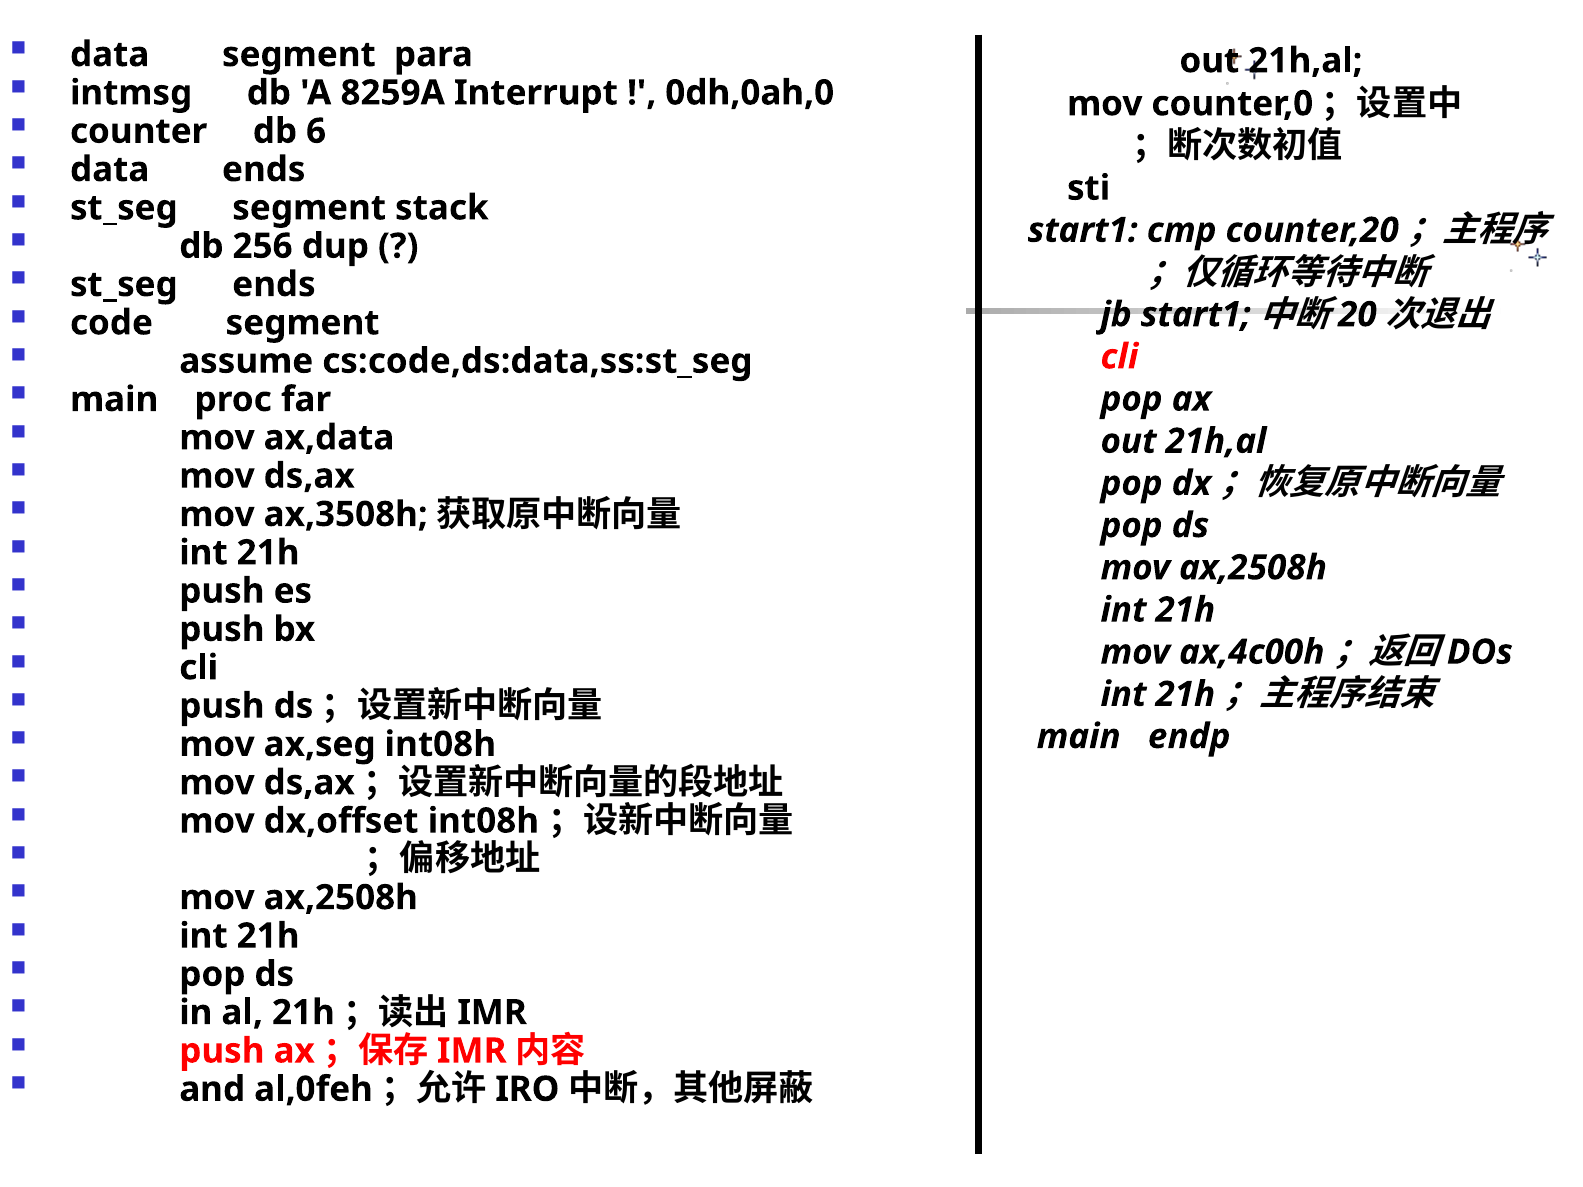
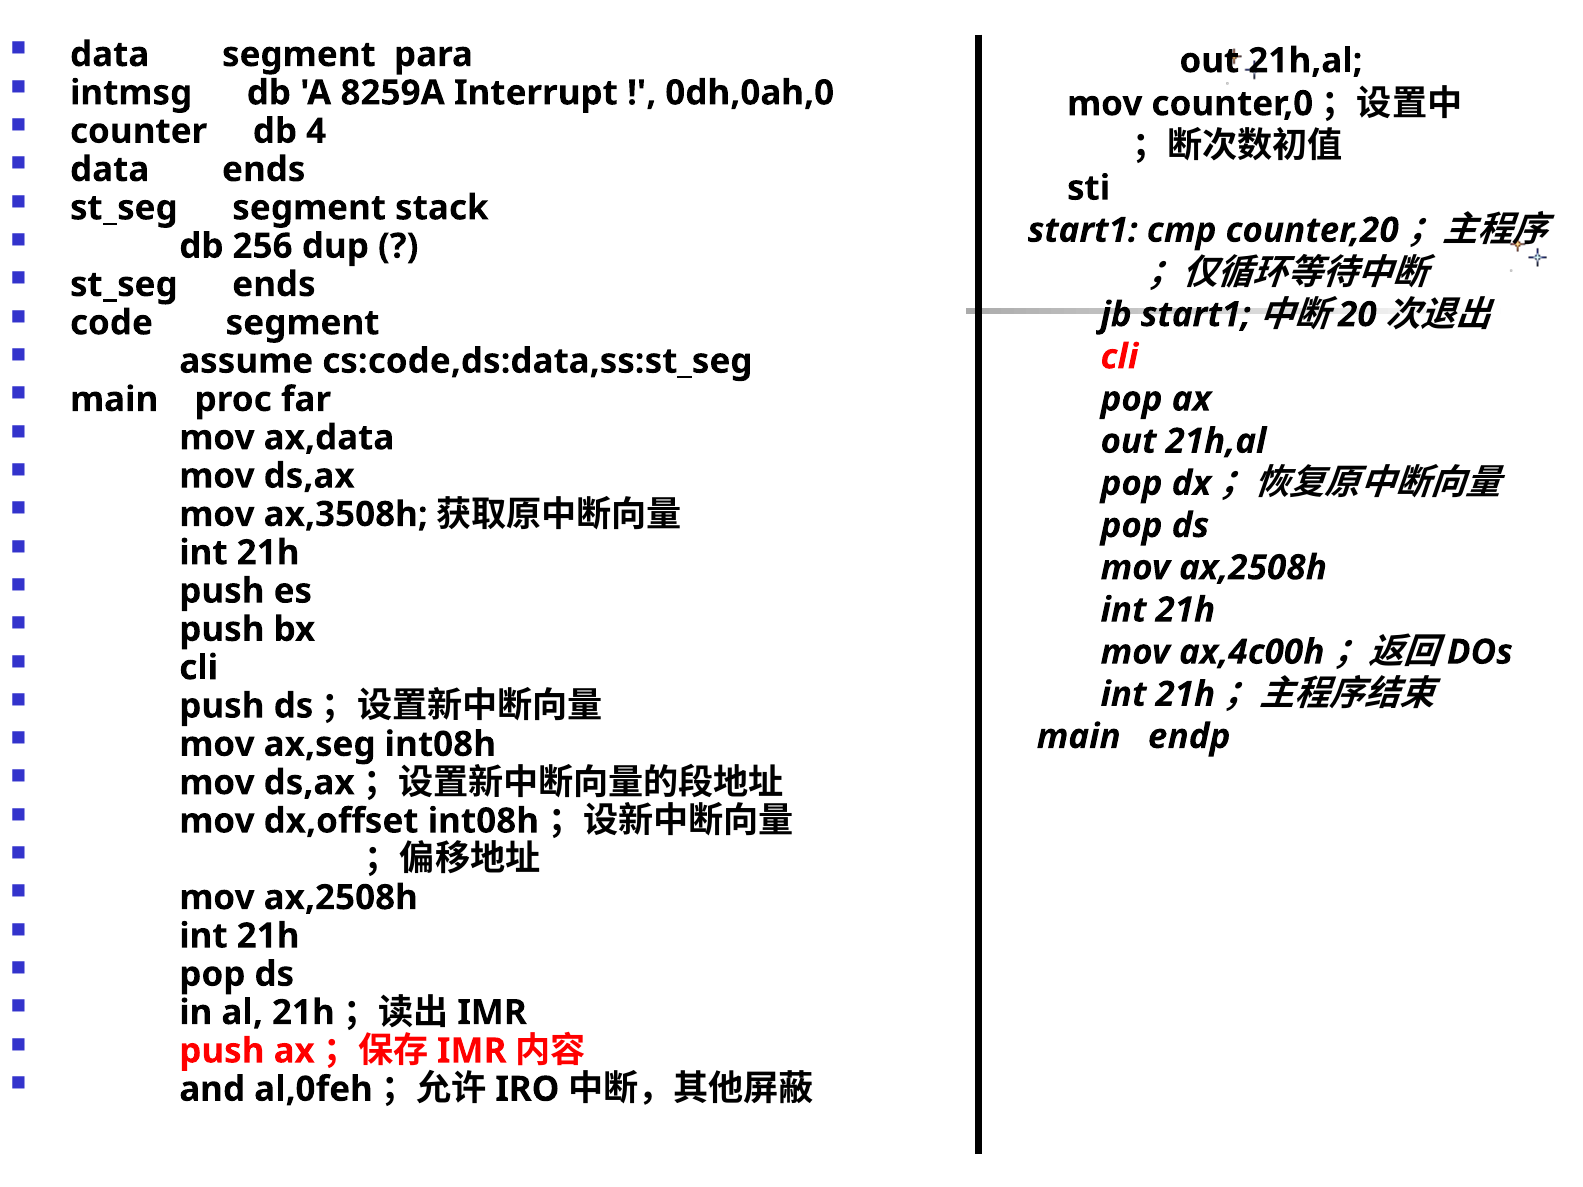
6: 6 -> 4
